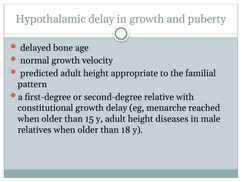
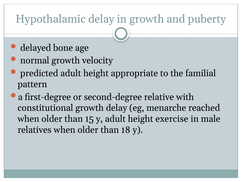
diseases: diseases -> exercise
